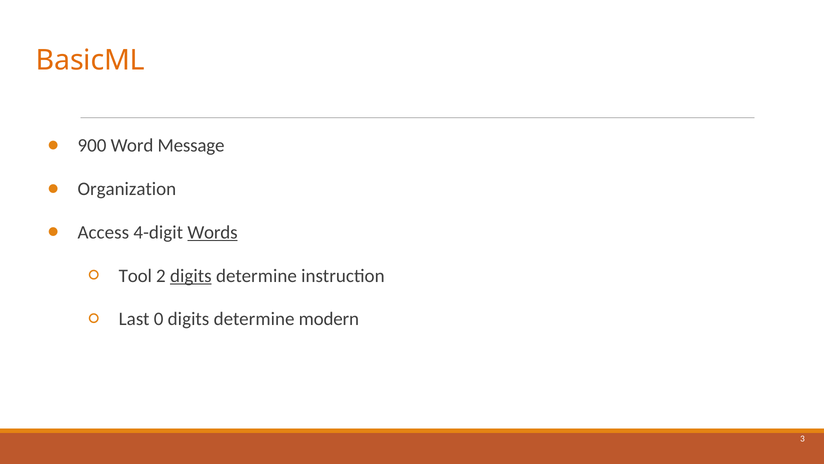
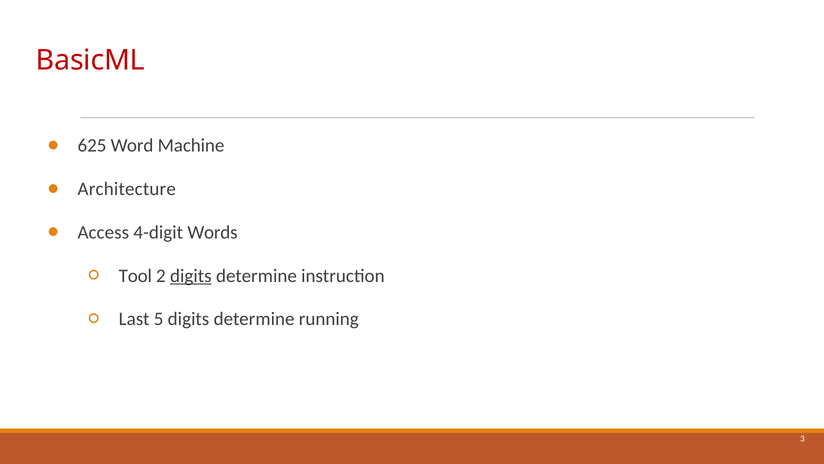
BasicML colour: orange -> red
900: 900 -> 625
Message: Message -> Machine
Organization: Organization -> Architecture
Words underline: present -> none
0: 0 -> 5
modern: modern -> running
